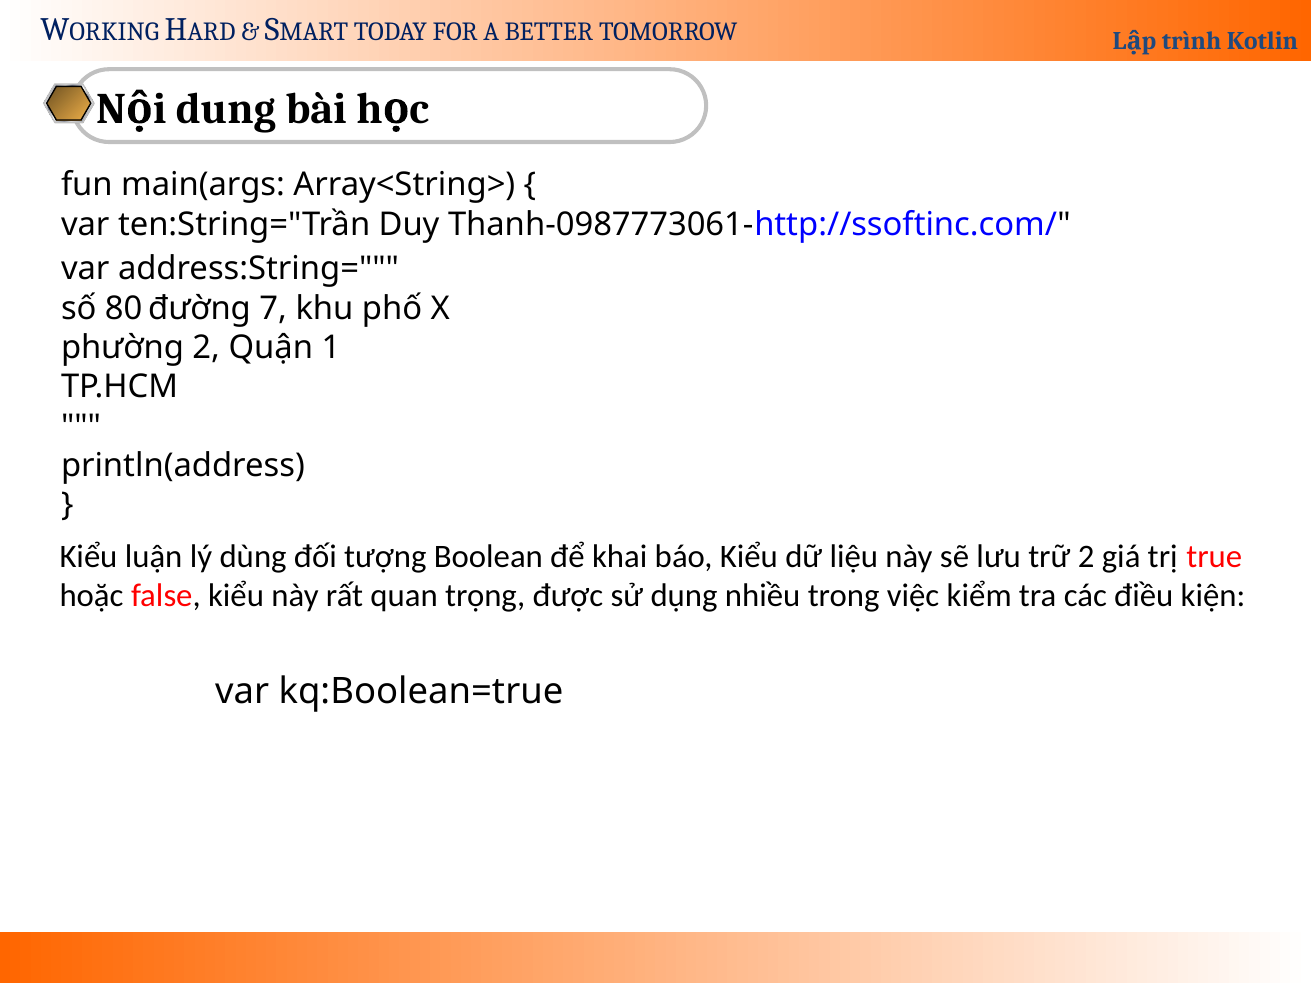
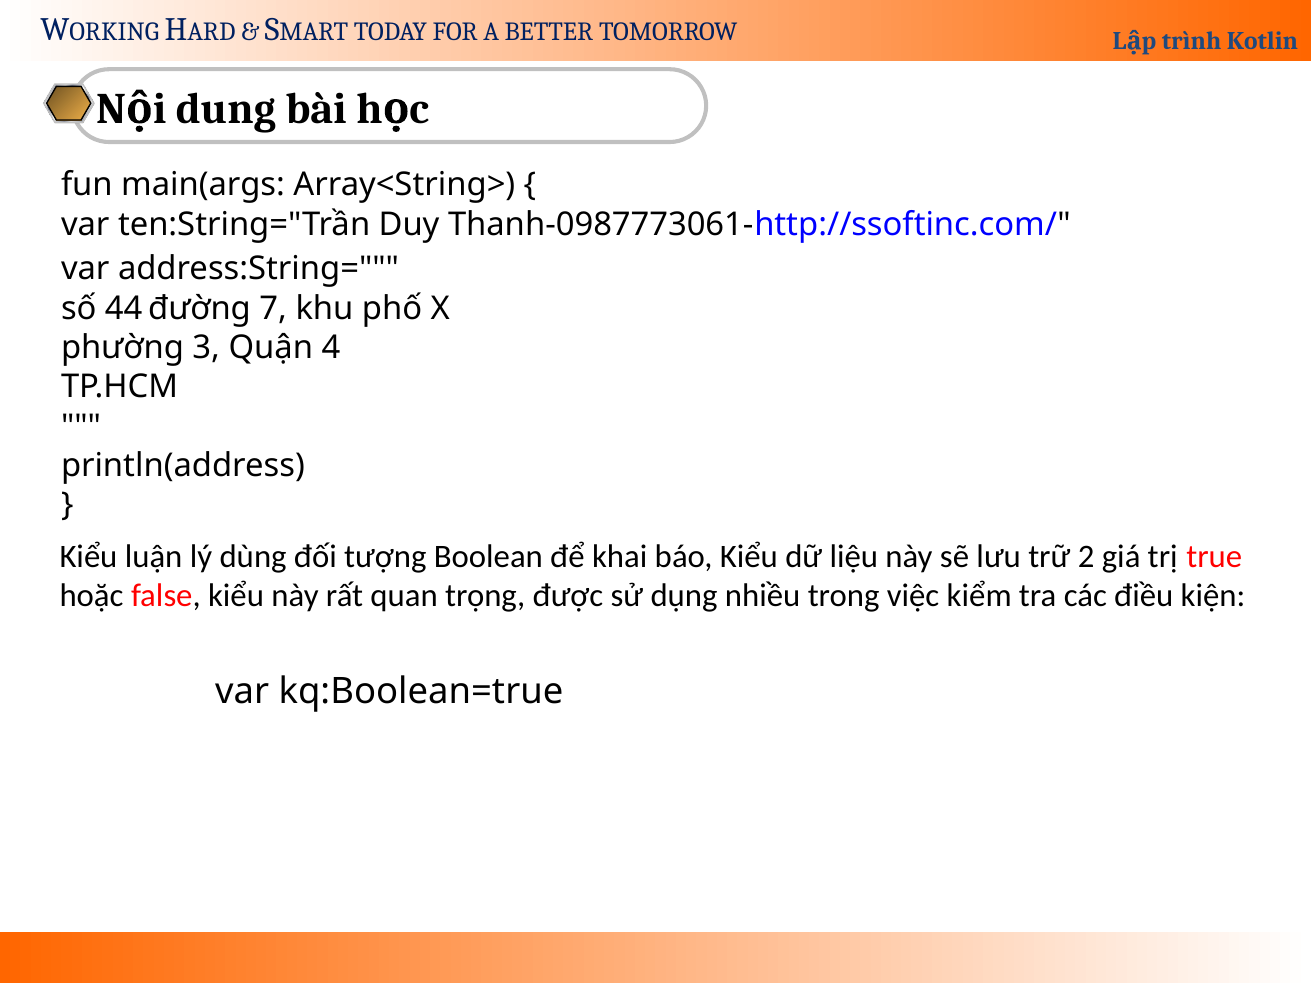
80: 80 -> 44
phường 2: 2 -> 3
1: 1 -> 4
